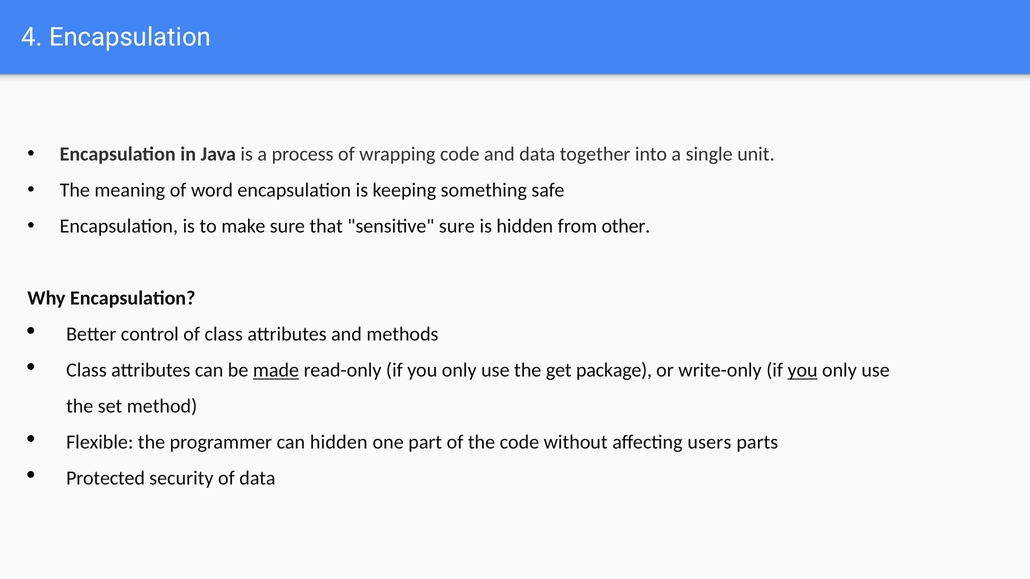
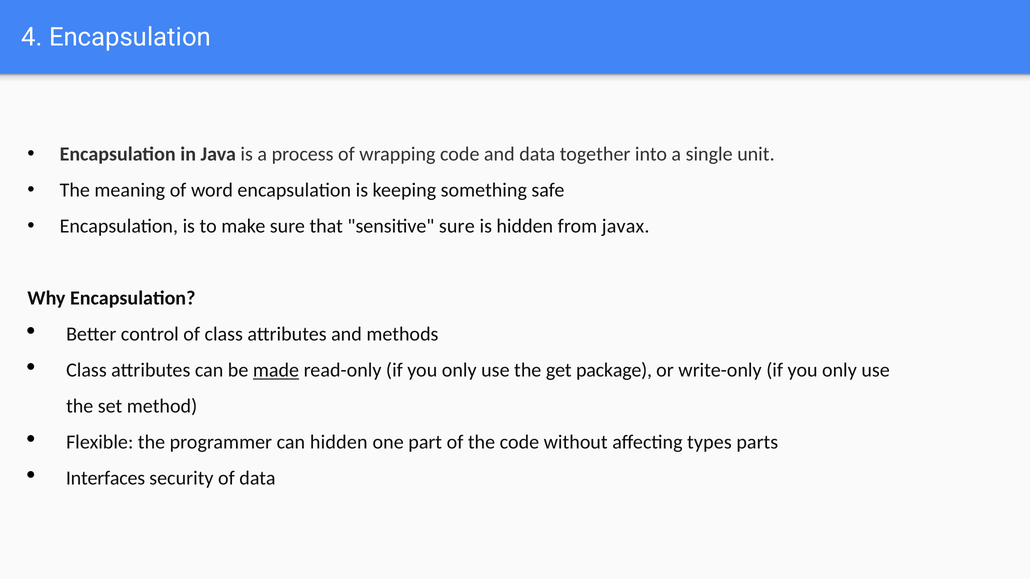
other: other -> javax
you at (803, 371) underline: present -> none
users: users -> types
Protected: Protected -> Interfaces
